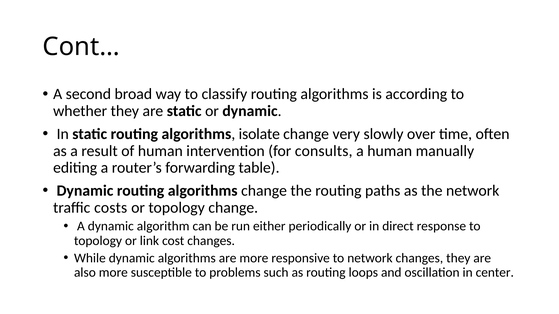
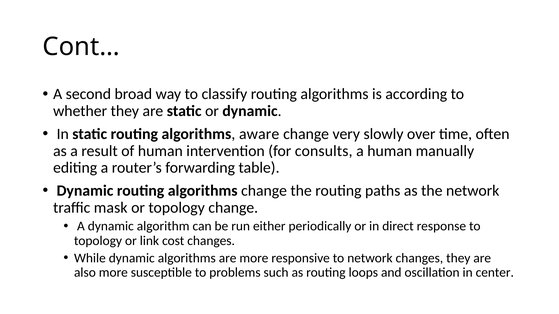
isolate: isolate -> aware
costs: costs -> mask
